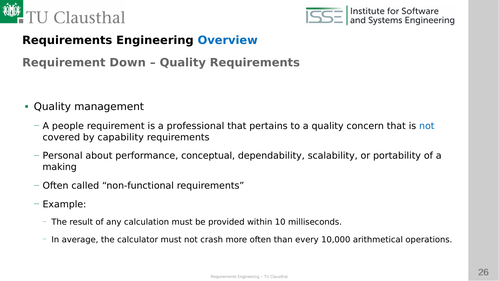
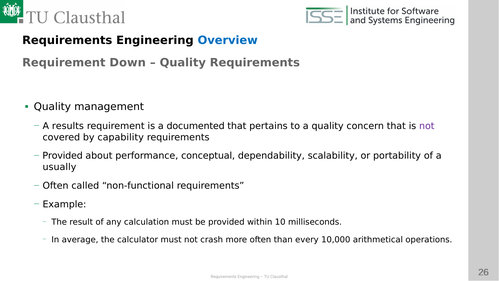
people: people -> results
professional: professional -> documented
not at (427, 126) colour: blue -> purple
Personal at (63, 156): Personal -> Provided
making: making -> usually
